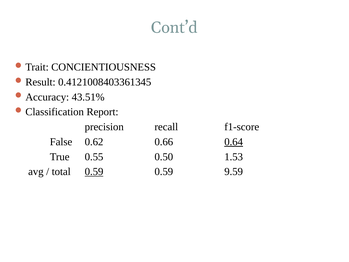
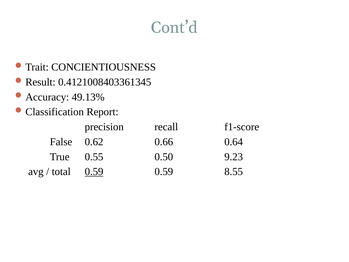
43.51%: 43.51% -> 49.13%
0.64 underline: present -> none
1.53: 1.53 -> 9.23
9.59: 9.59 -> 8.55
